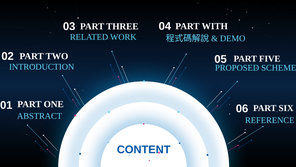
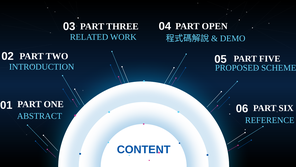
WITH: WITH -> OPEN
